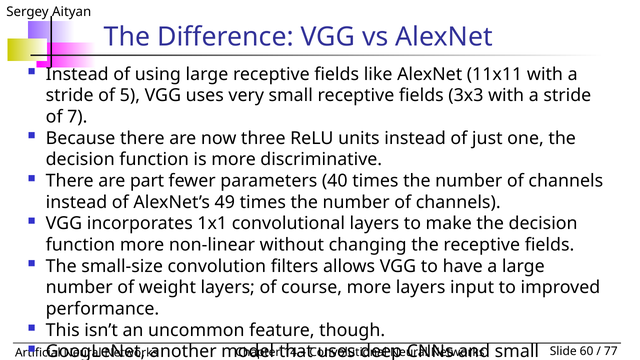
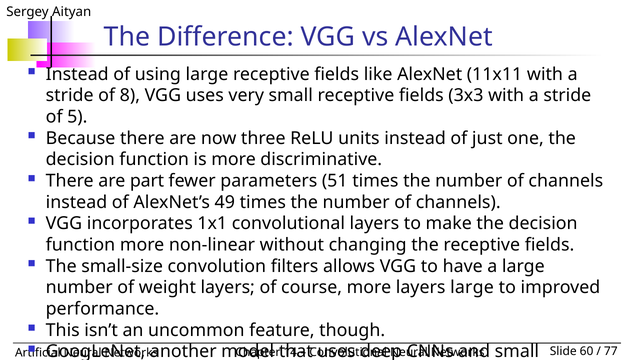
5: 5 -> 8
7: 7 -> 5
40: 40 -> 51
layers input: input -> large
